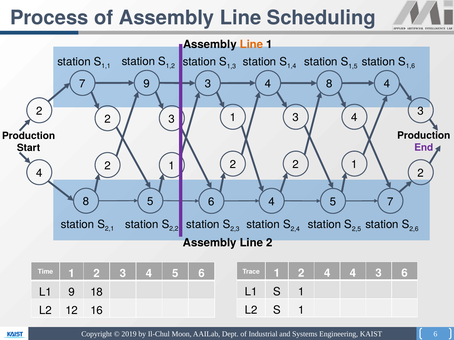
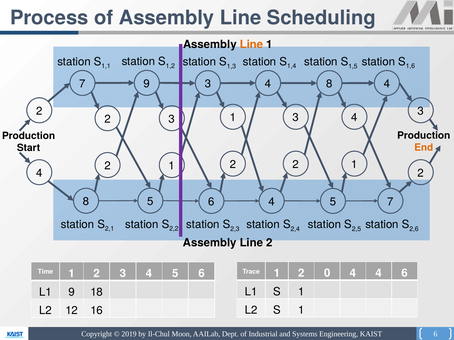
End colour: purple -> orange
1 2 4: 4 -> 0
3 at (379, 274): 3 -> 4
